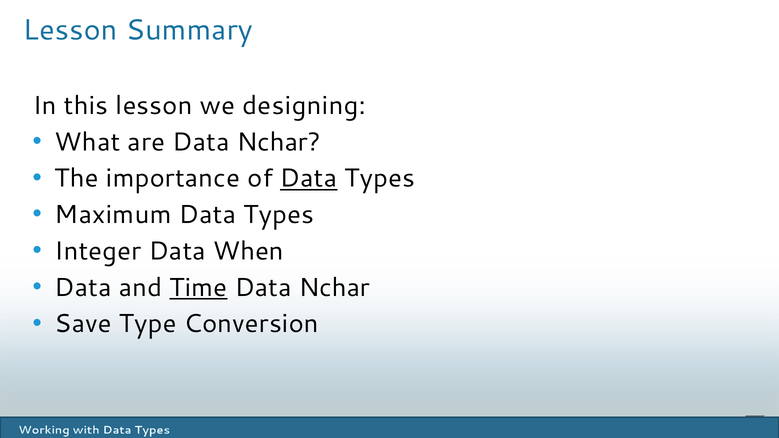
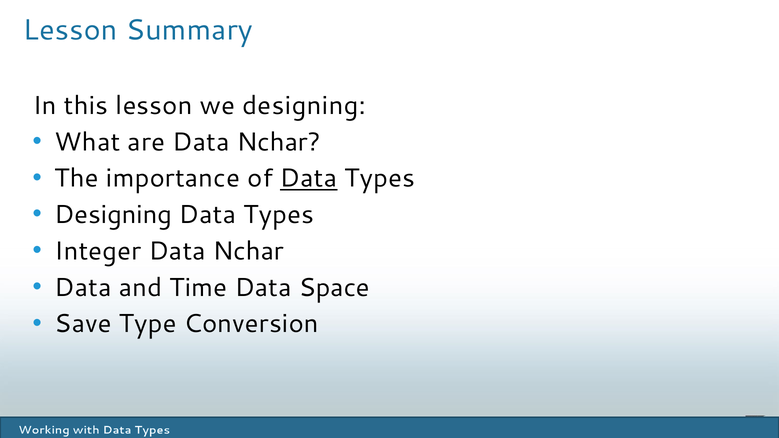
Maximum at (113, 215): Maximum -> Designing
Integer Data When: When -> Nchar
Time underline: present -> none
Nchar at (334, 288): Nchar -> Space
